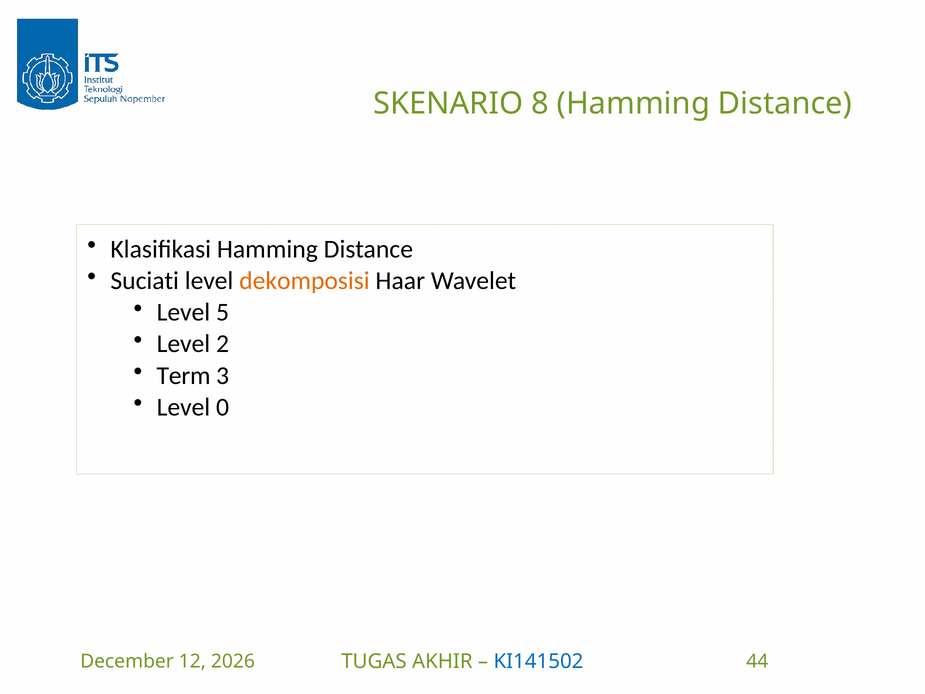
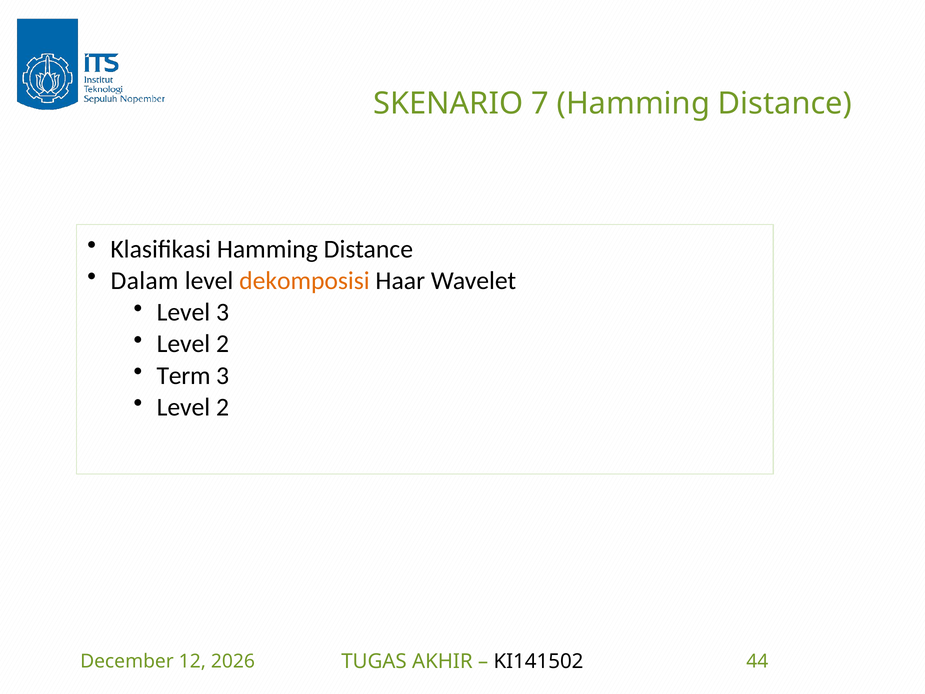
8: 8 -> 7
Suciati: Suciati -> Dalam
Level 5: 5 -> 3
0 at (223, 407): 0 -> 2
KI141502 colour: blue -> black
